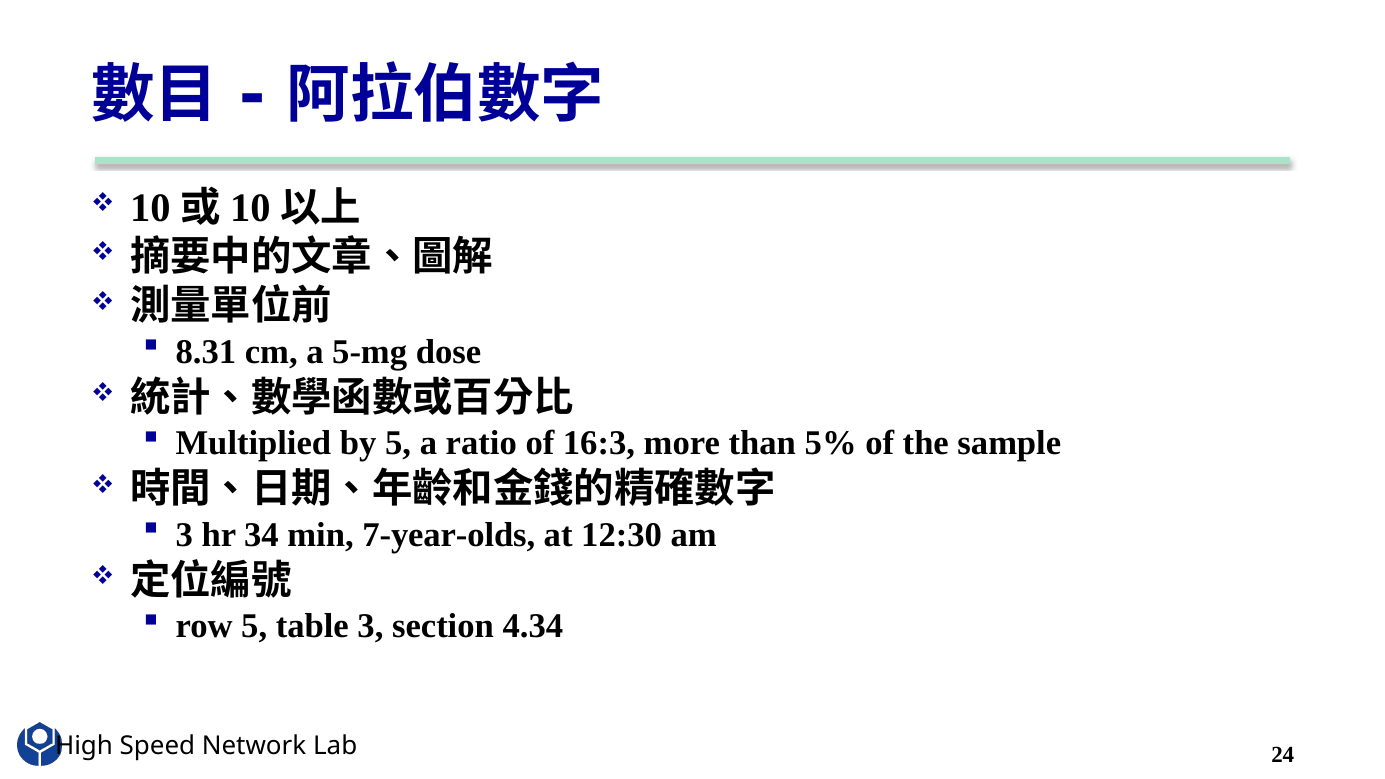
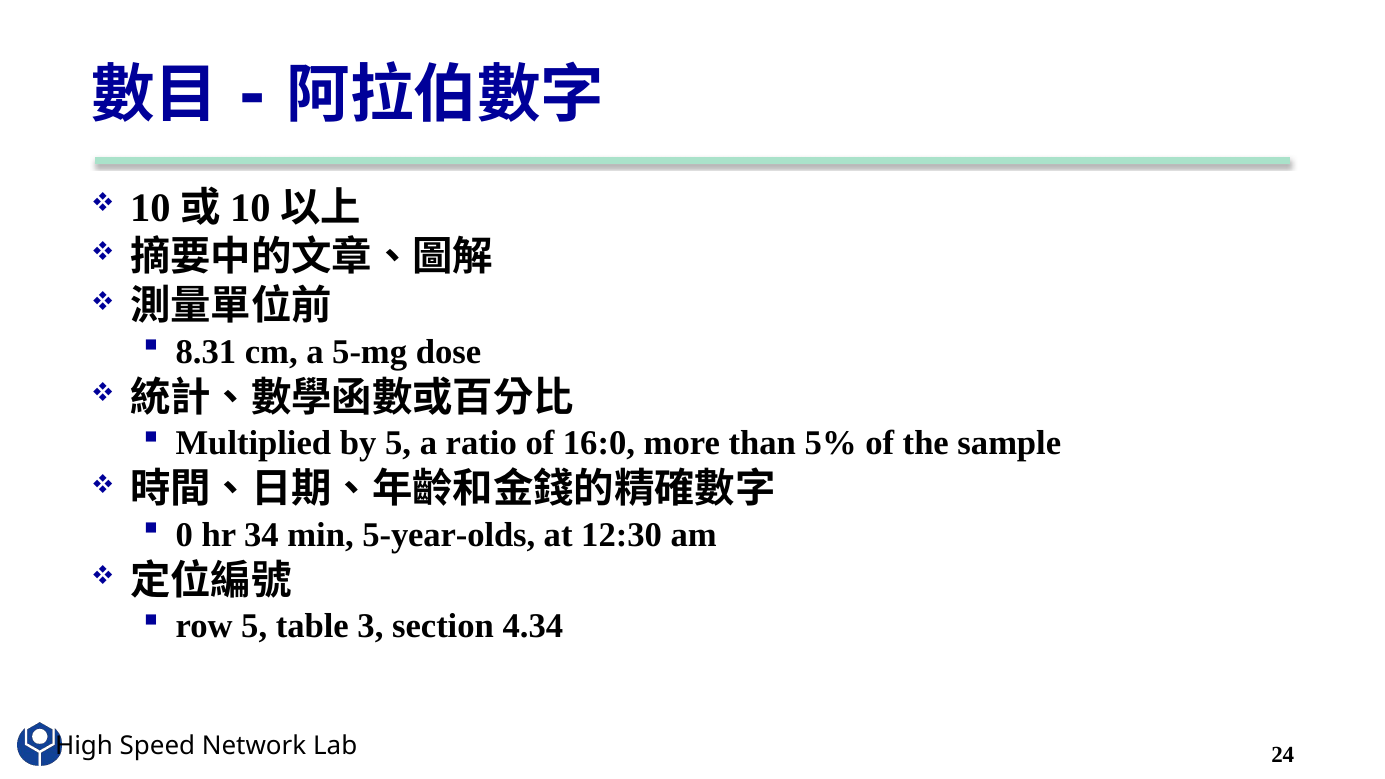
16:3: 16:3 -> 16:0
3 at (184, 535): 3 -> 0
7-year-olds: 7-year-olds -> 5-year-olds
